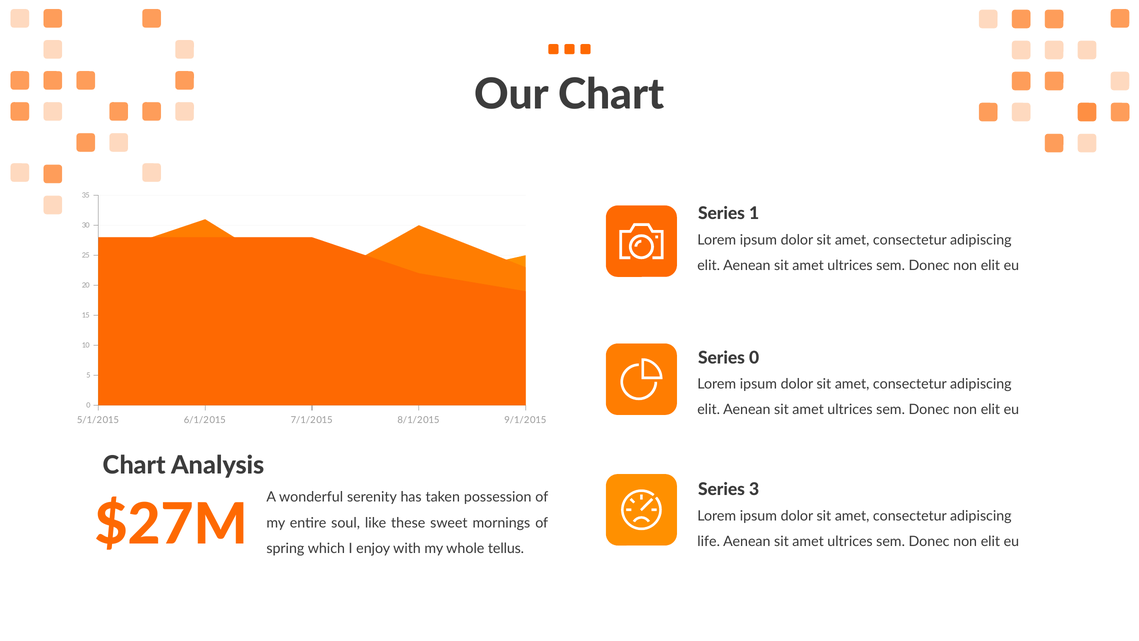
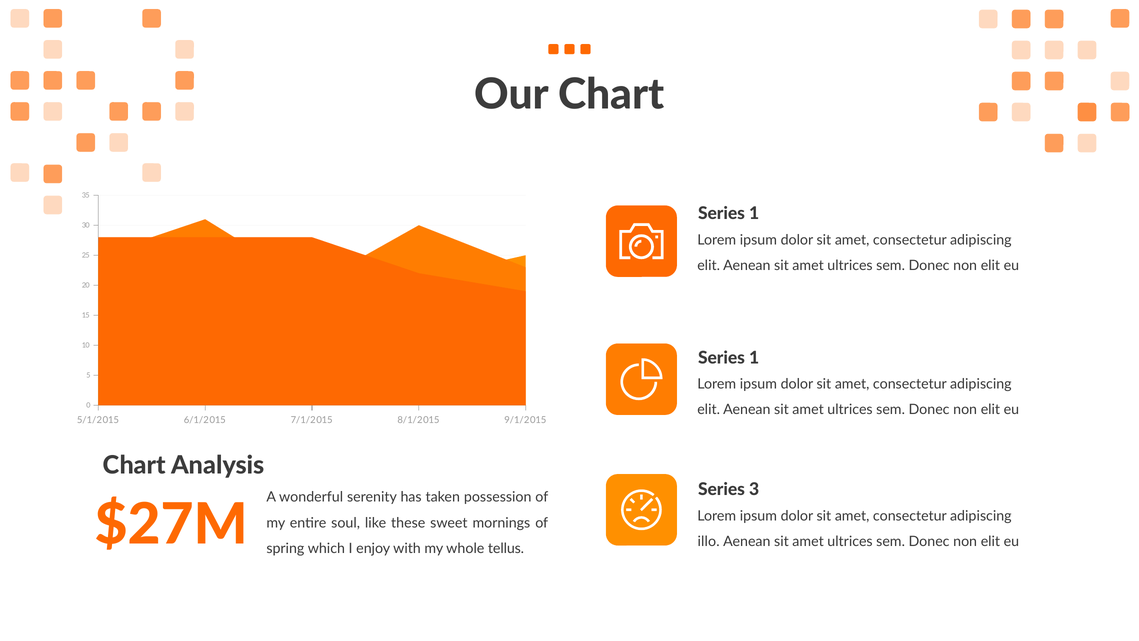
0 at (754, 358): 0 -> 1
life: life -> illo
